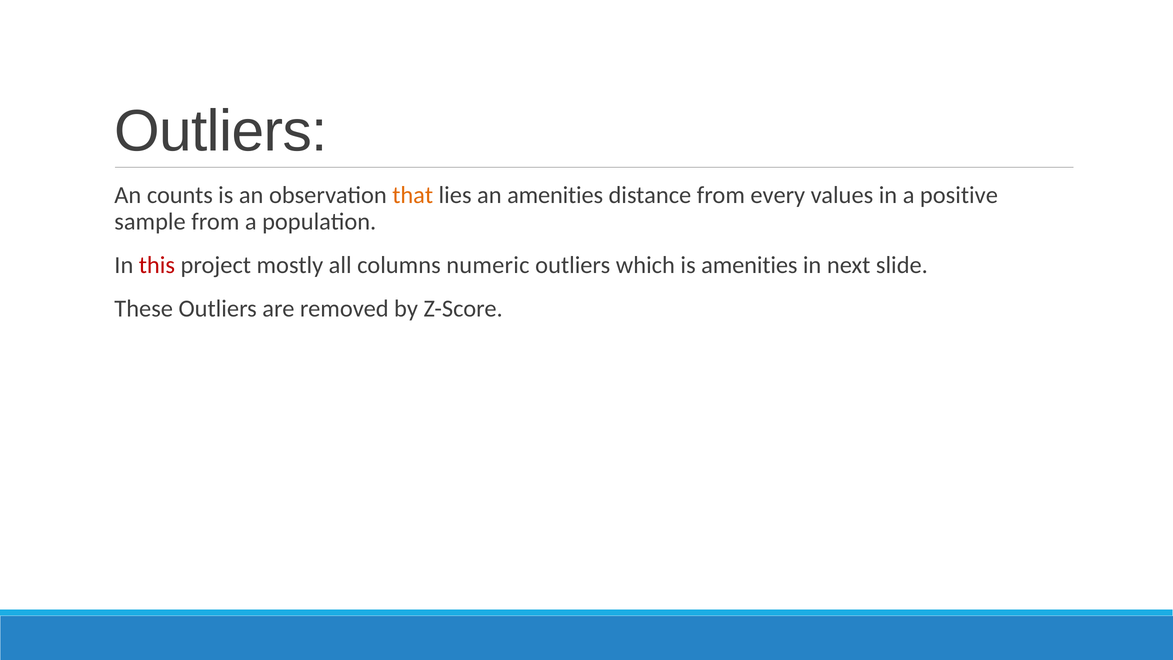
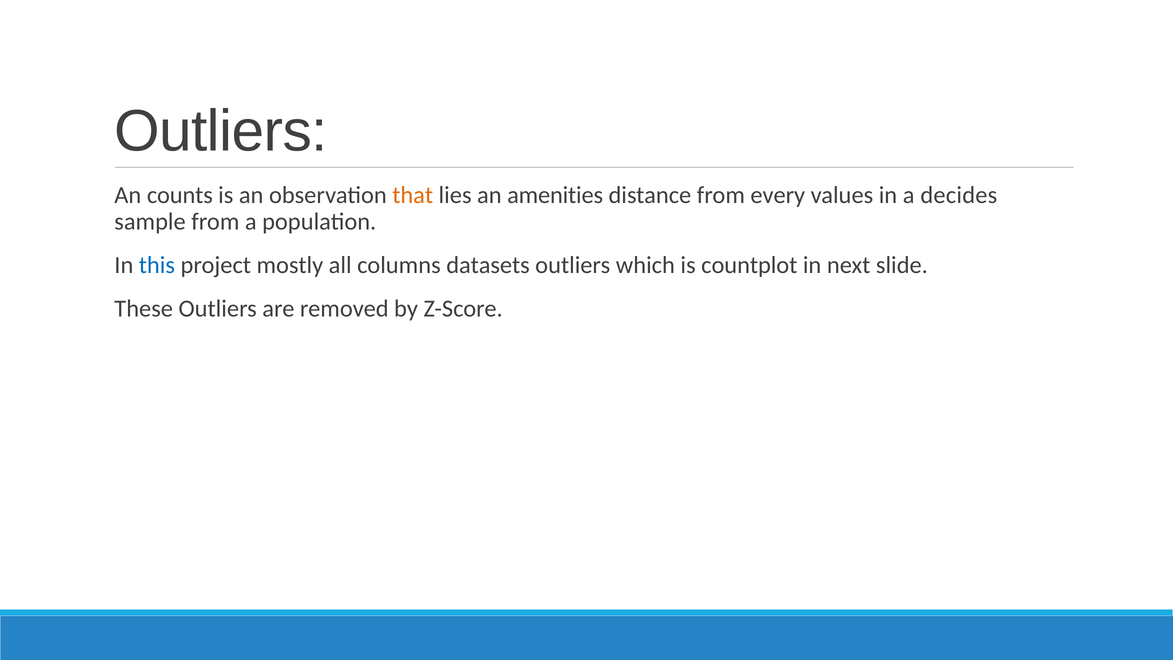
positive: positive -> decides
this colour: red -> blue
numeric: numeric -> datasets
is amenities: amenities -> countplot
